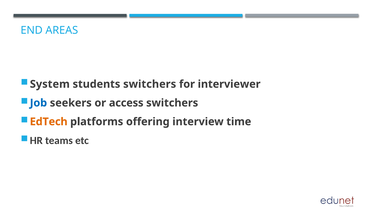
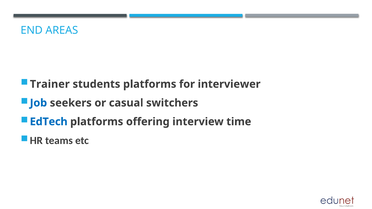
System: System -> Trainer
students switchers: switchers -> platforms
access: access -> casual
EdTech colour: orange -> blue
